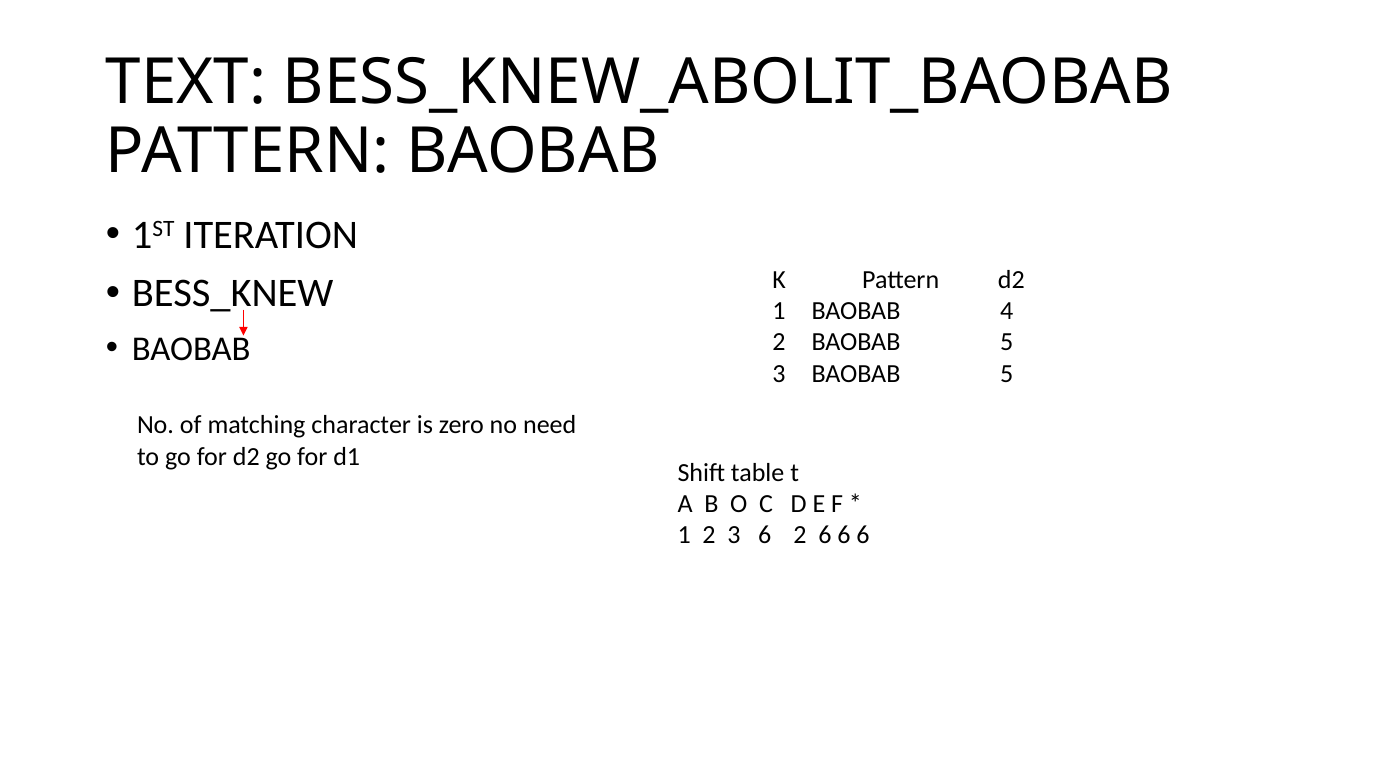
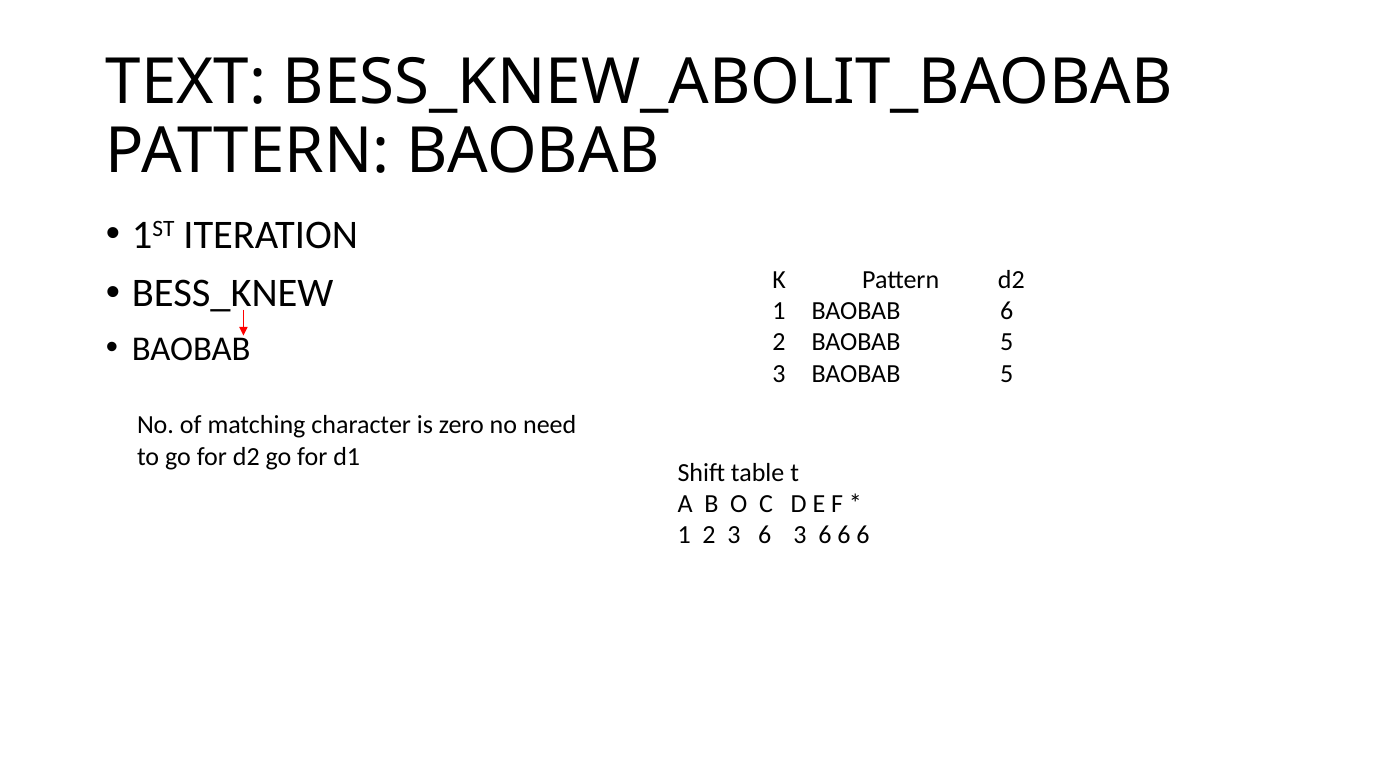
BAOBAB 4: 4 -> 6
6 2: 2 -> 3
